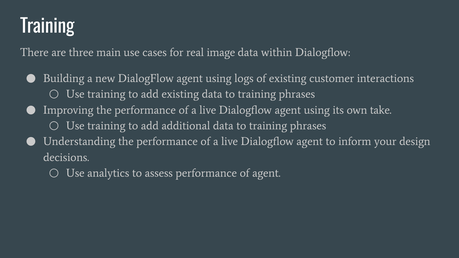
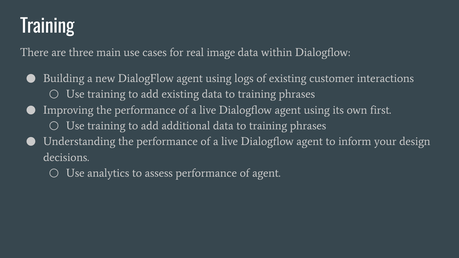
take: take -> first
